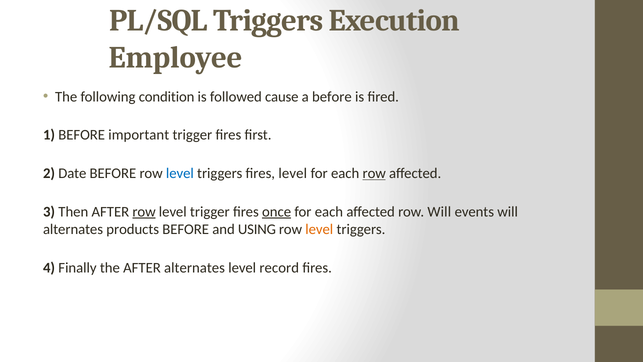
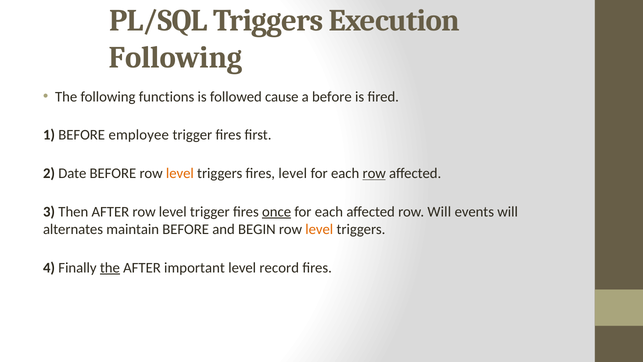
Employee at (176, 58): Employee -> Following
condition: condition -> functions
important: important -> employee
level at (180, 173) colour: blue -> orange
row at (144, 212) underline: present -> none
products: products -> maintain
USING: USING -> BEGIN
the at (110, 268) underline: none -> present
AFTER alternates: alternates -> important
